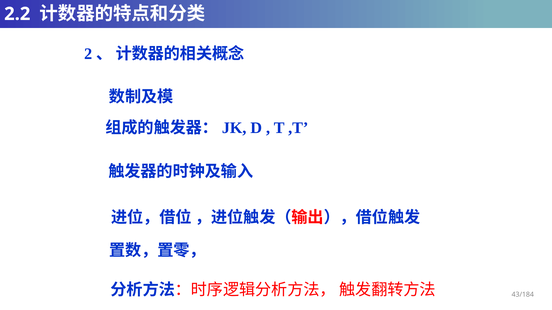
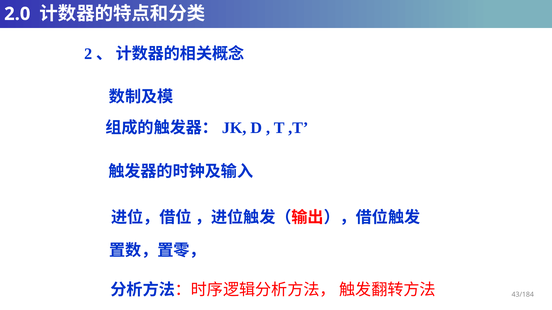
2.2: 2.2 -> 2.0
